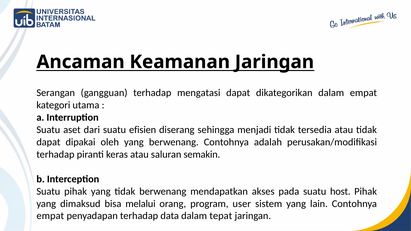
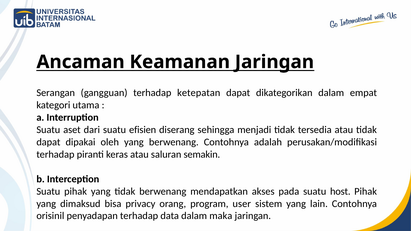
mengatasi: mengatasi -> ketepatan
melalui: melalui -> privacy
empat at (50, 216): empat -> orisinil
tepat: tepat -> maka
